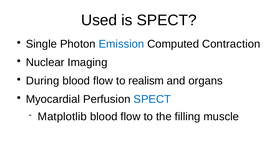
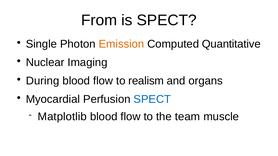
Used: Used -> From
Emission colour: blue -> orange
Contraction: Contraction -> Quantitative
filling: filling -> team
